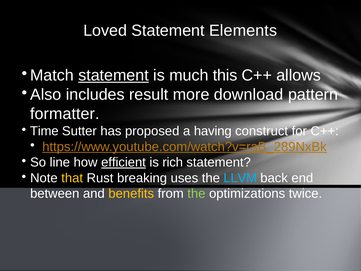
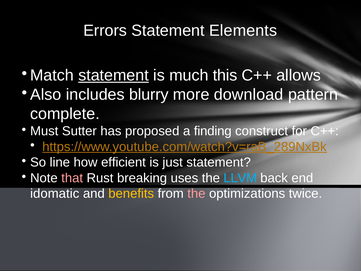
Loved: Loved -> Errors
result: result -> blurry
formatter: formatter -> complete
Time: Time -> Must
having: having -> finding
efficient underline: present -> none
rich: rich -> just
that colour: yellow -> pink
between: between -> idomatic
the at (196, 193) colour: light green -> pink
